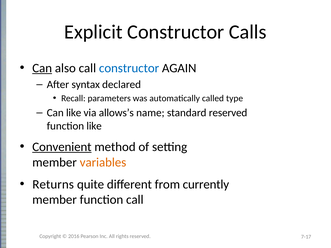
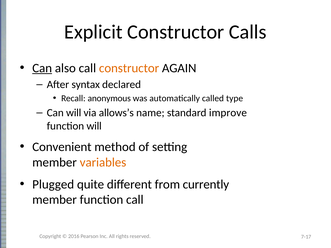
constructor at (129, 68) colour: blue -> orange
parameters: parameters -> anonymous
Can like: like -> will
standard reserved: reserved -> improve
function like: like -> will
Convenient underline: present -> none
Returns: Returns -> Plugged
